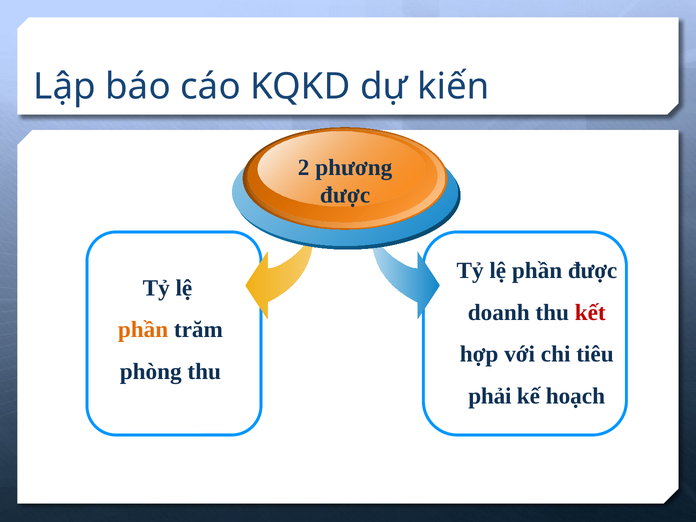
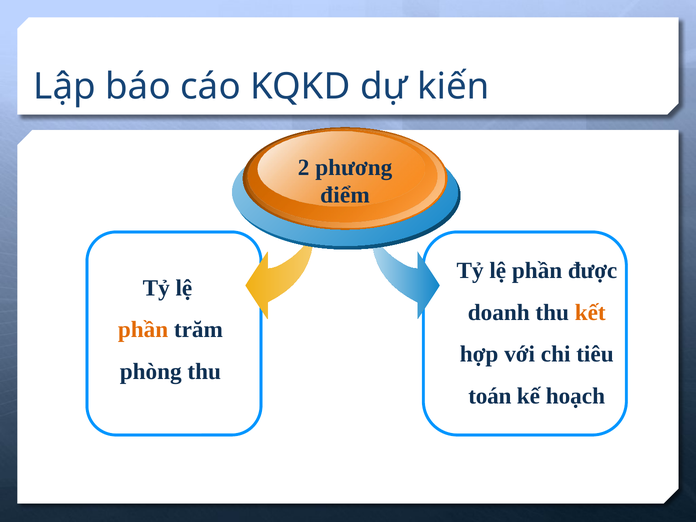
được at (345, 195): được -> điểm
kết colour: red -> orange
phải: phải -> toán
